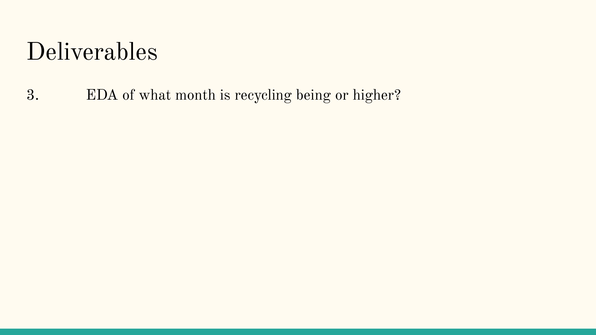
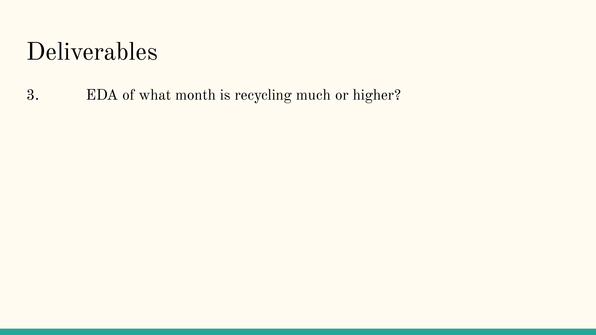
being: being -> much
